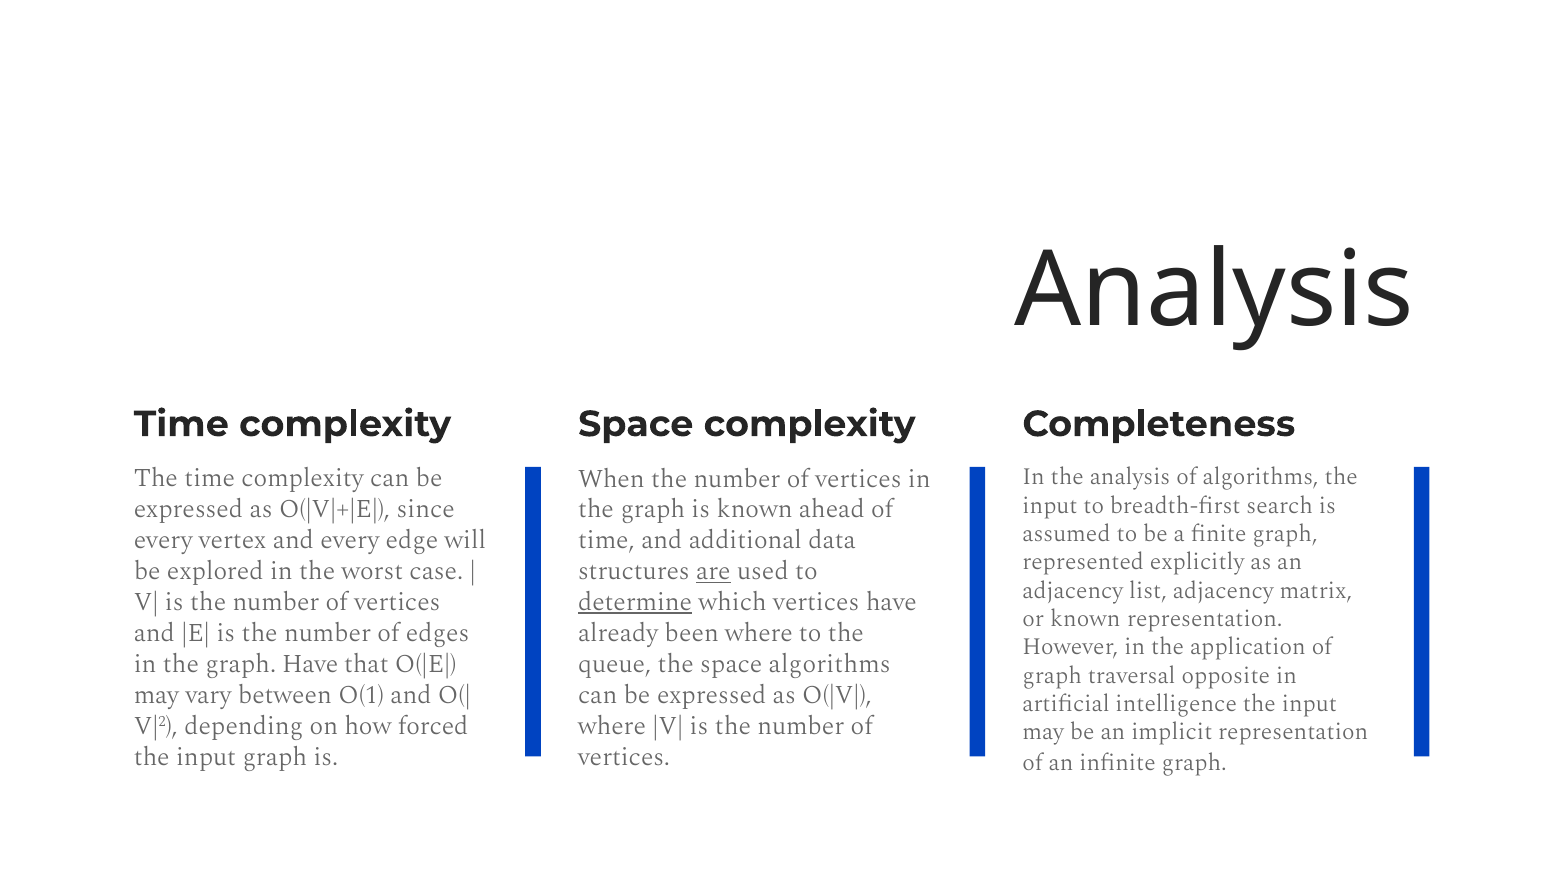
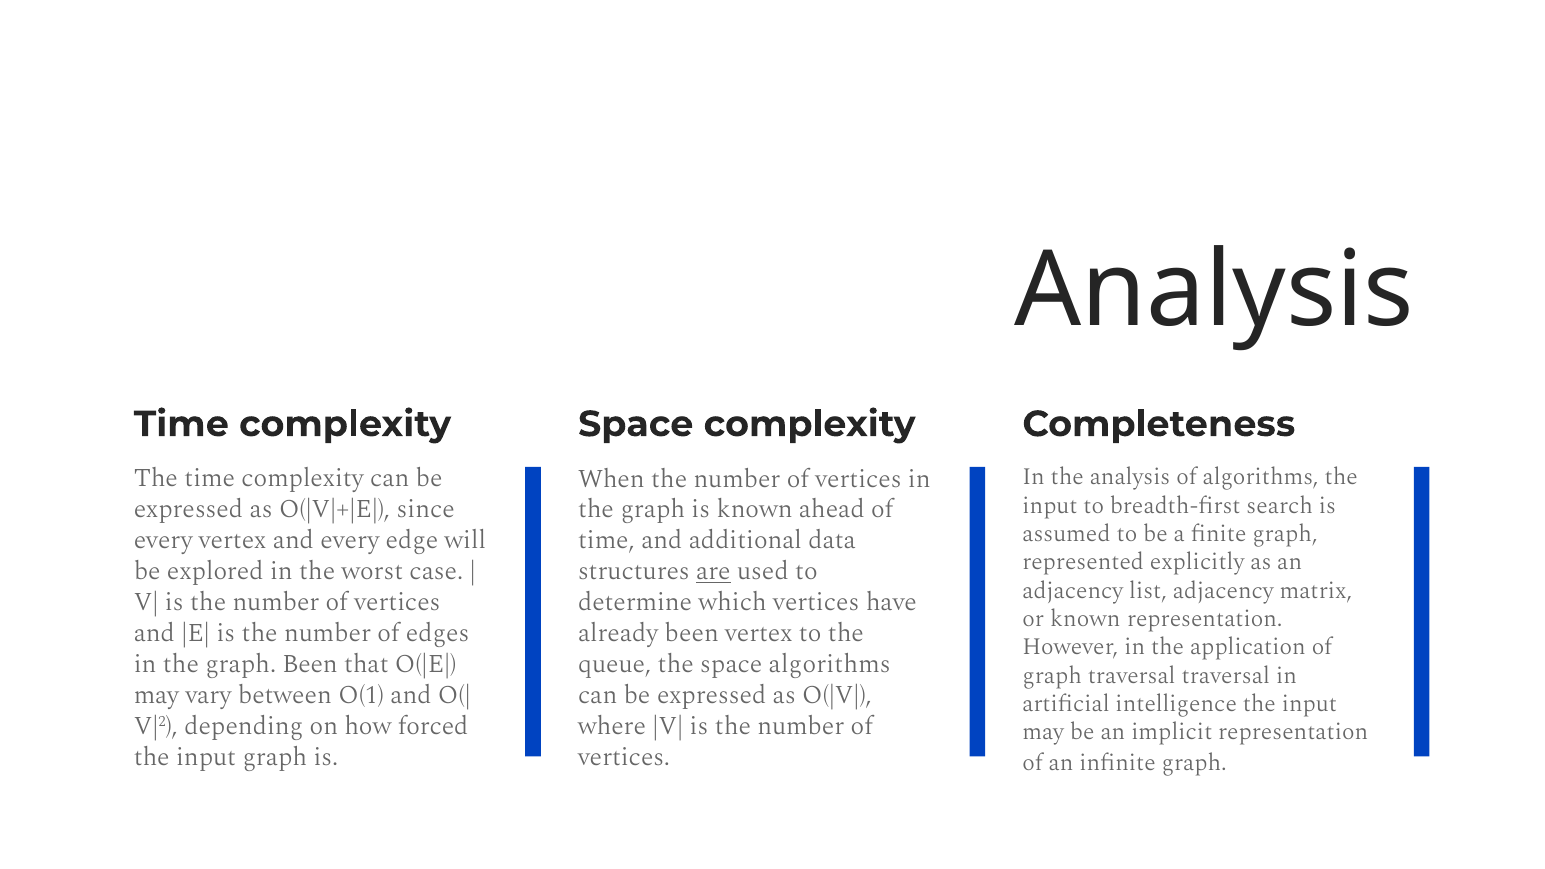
determine underline: present -> none
been where: where -> vertex
graph Have: Have -> Been
traversal opposite: opposite -> traversal
